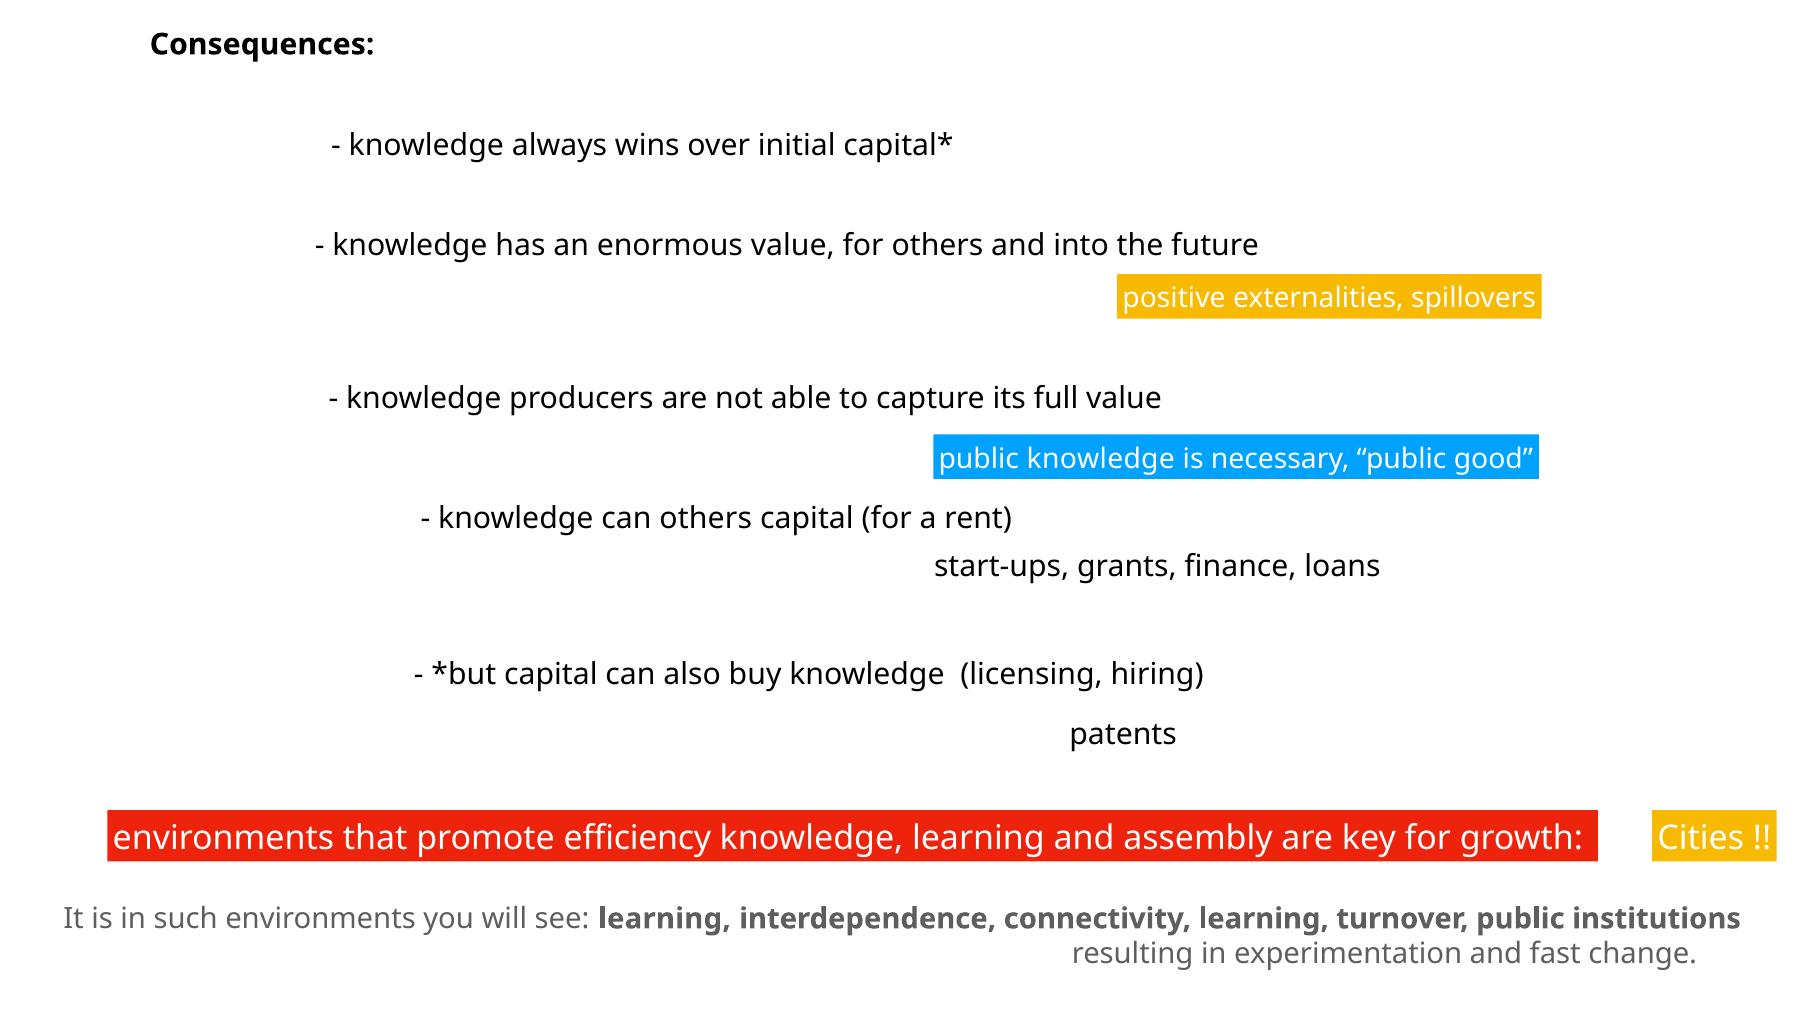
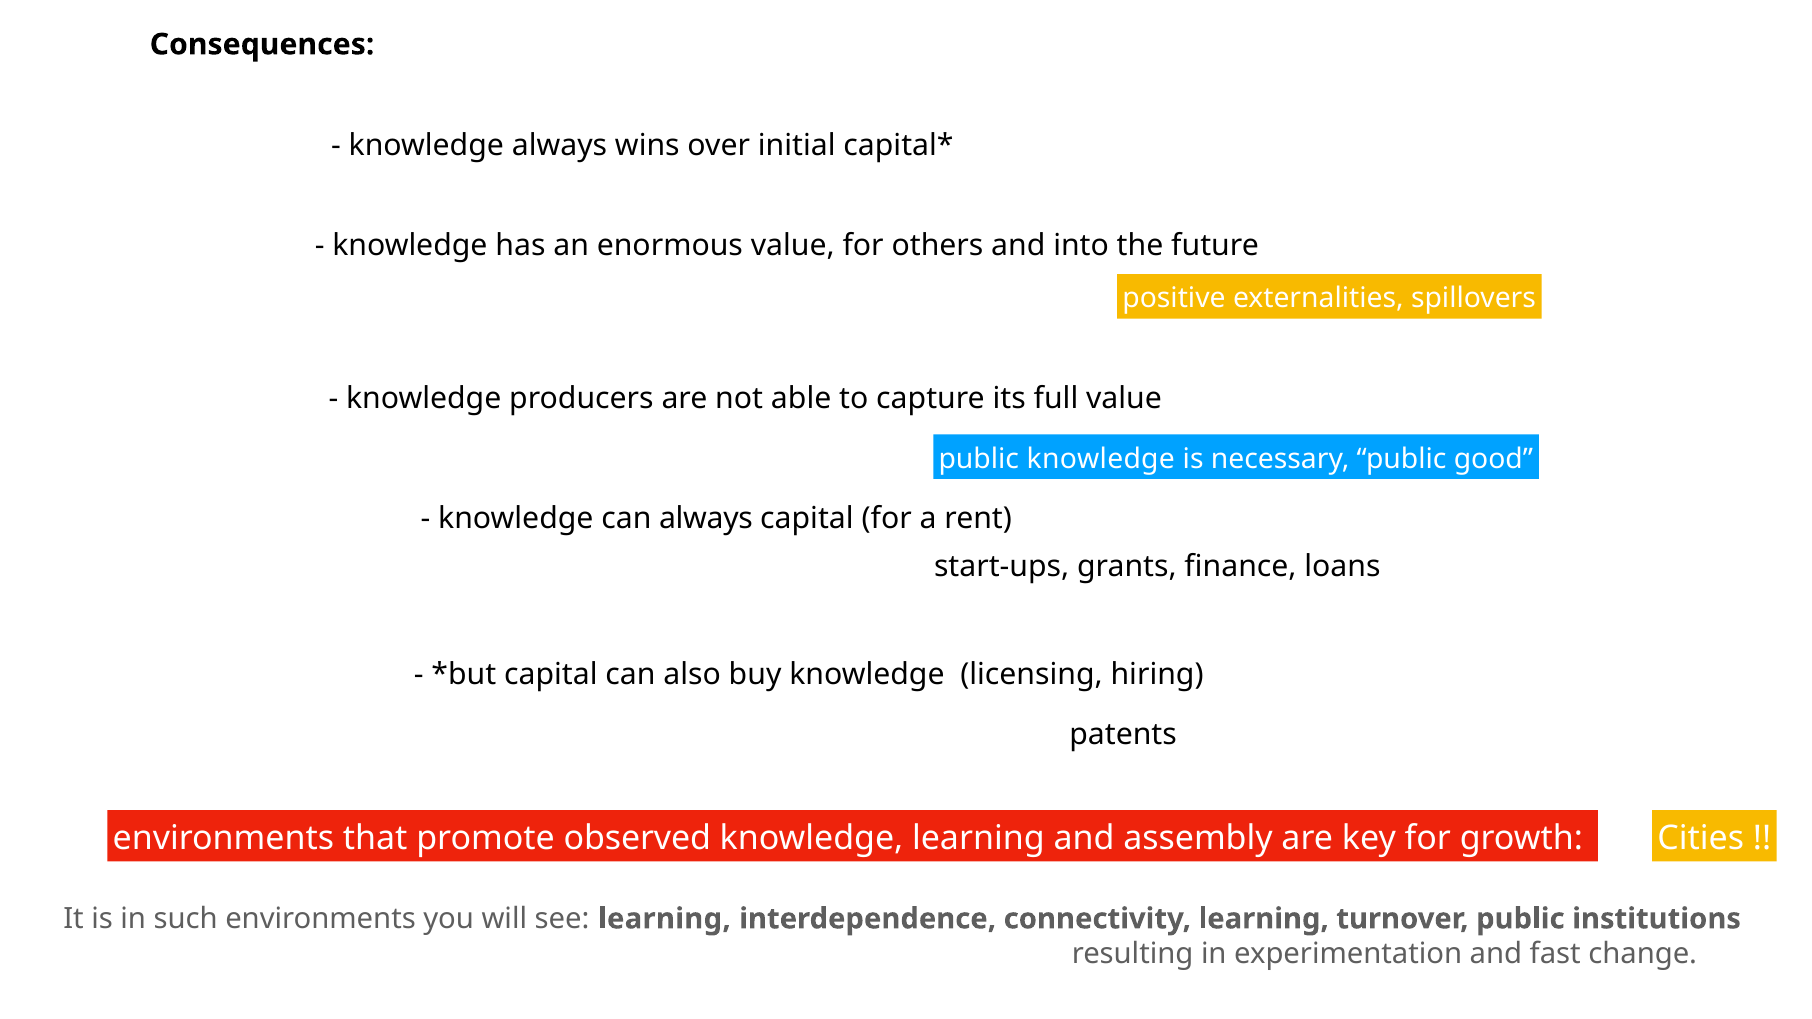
can others: others -> always
efficiency: efficiency -> observed
